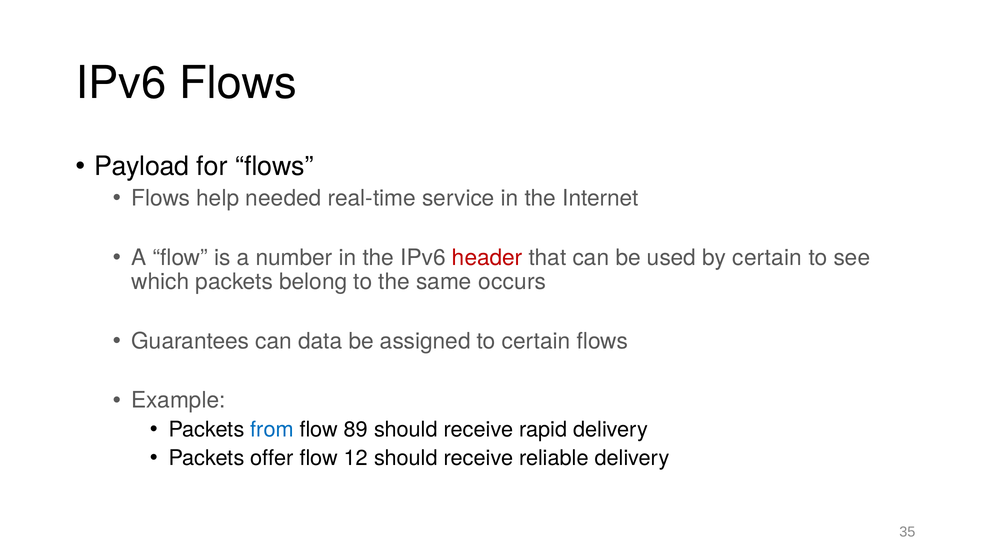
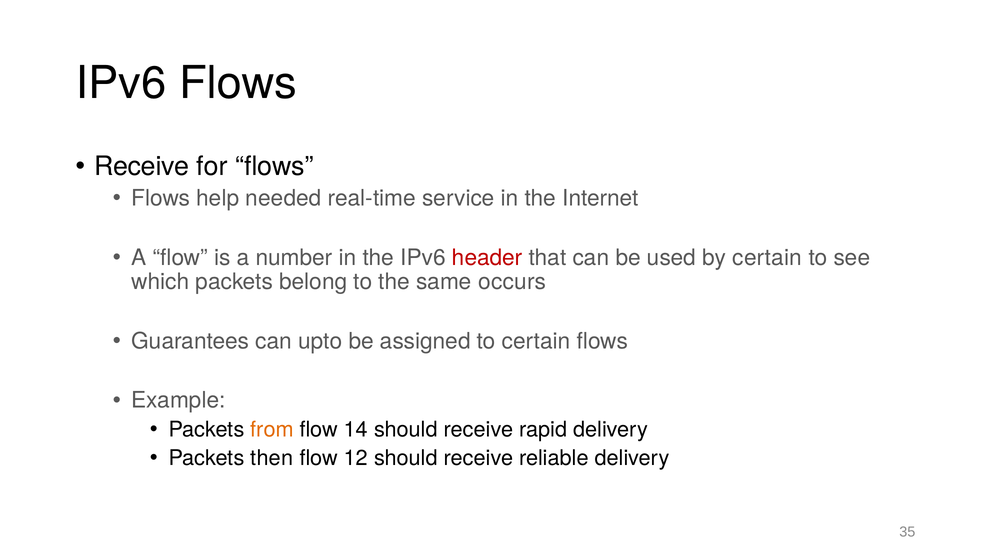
Payload at (142, 167): Payload -> Receive
data: data -> upto
from colour: blue -> orange
89: 89 -> 14
offer: offer -> then
